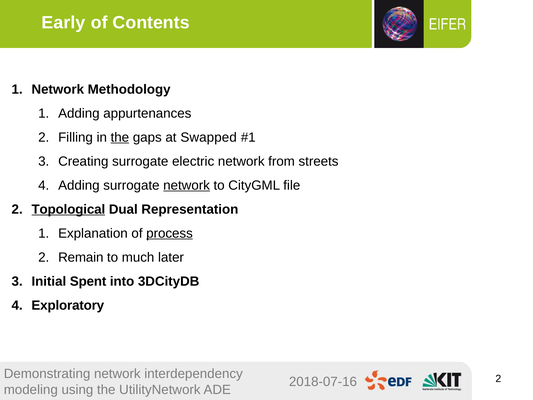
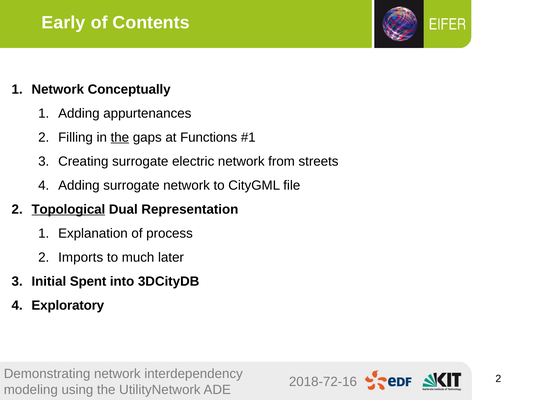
Methodology: Methodology -> Conceptually
Swapped: Swapped -> Functions
network at (187, 185) underline: present -> none
process underline: present -> none
Remain: Remain -> Imports
2018-07-16: 2018-07-16 -> 2018-72-16
